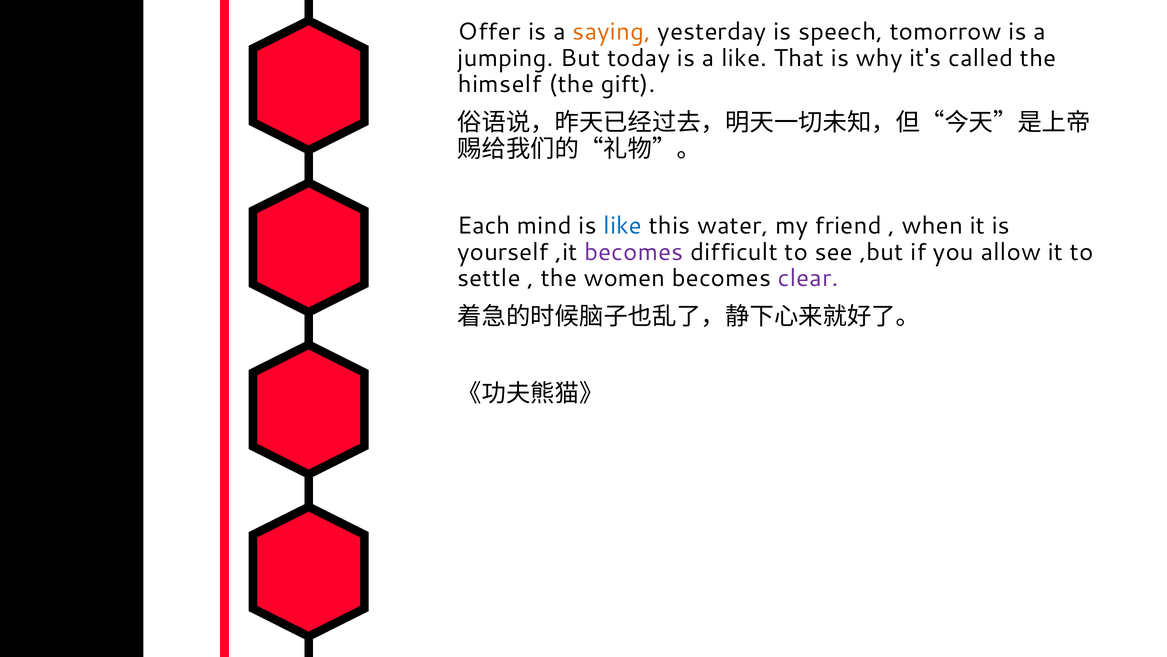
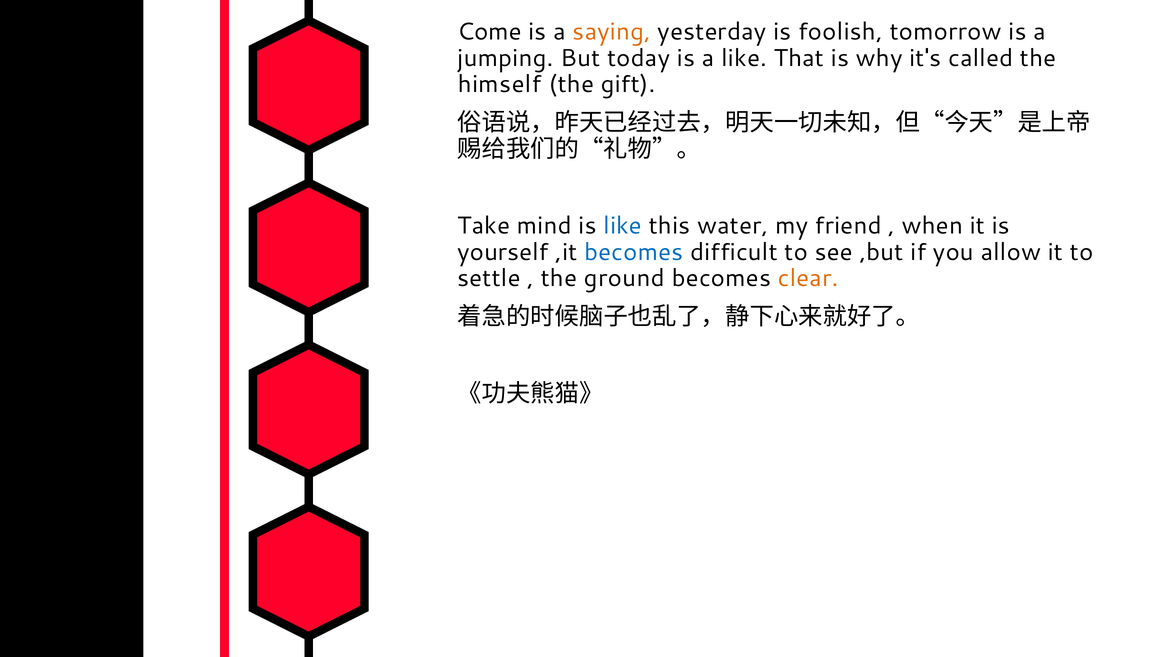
Offer: Offer -> Come
speech: speech -> foolish
Each: Each -> Take
becomes at (634, 252) colour: purple -> blue
women: women -> ground
clear colour: purple -> orange
